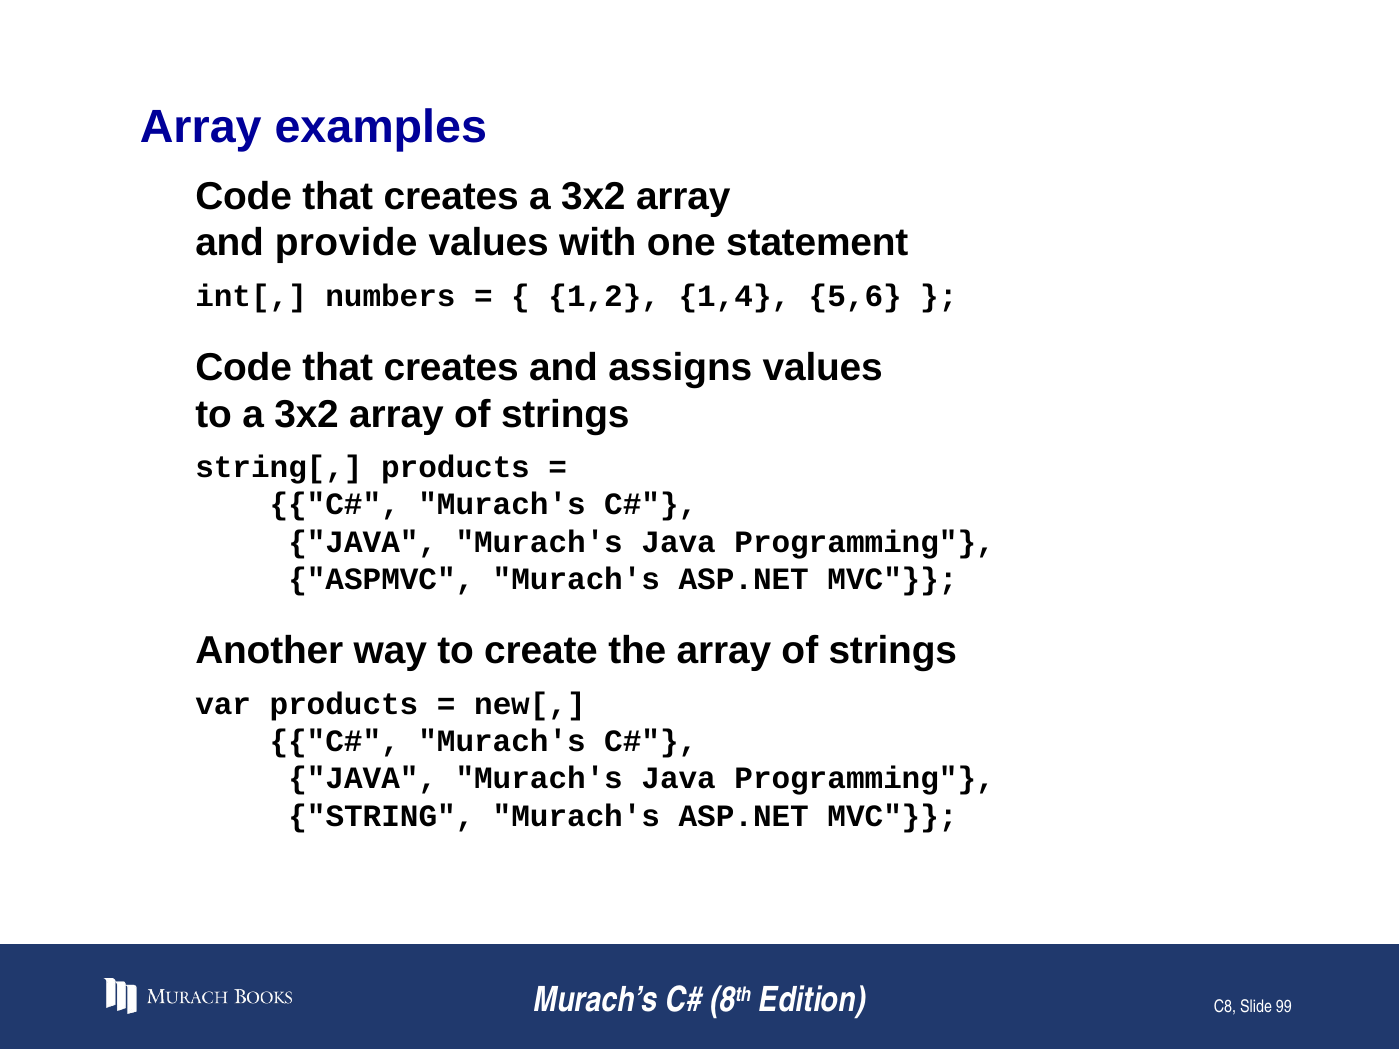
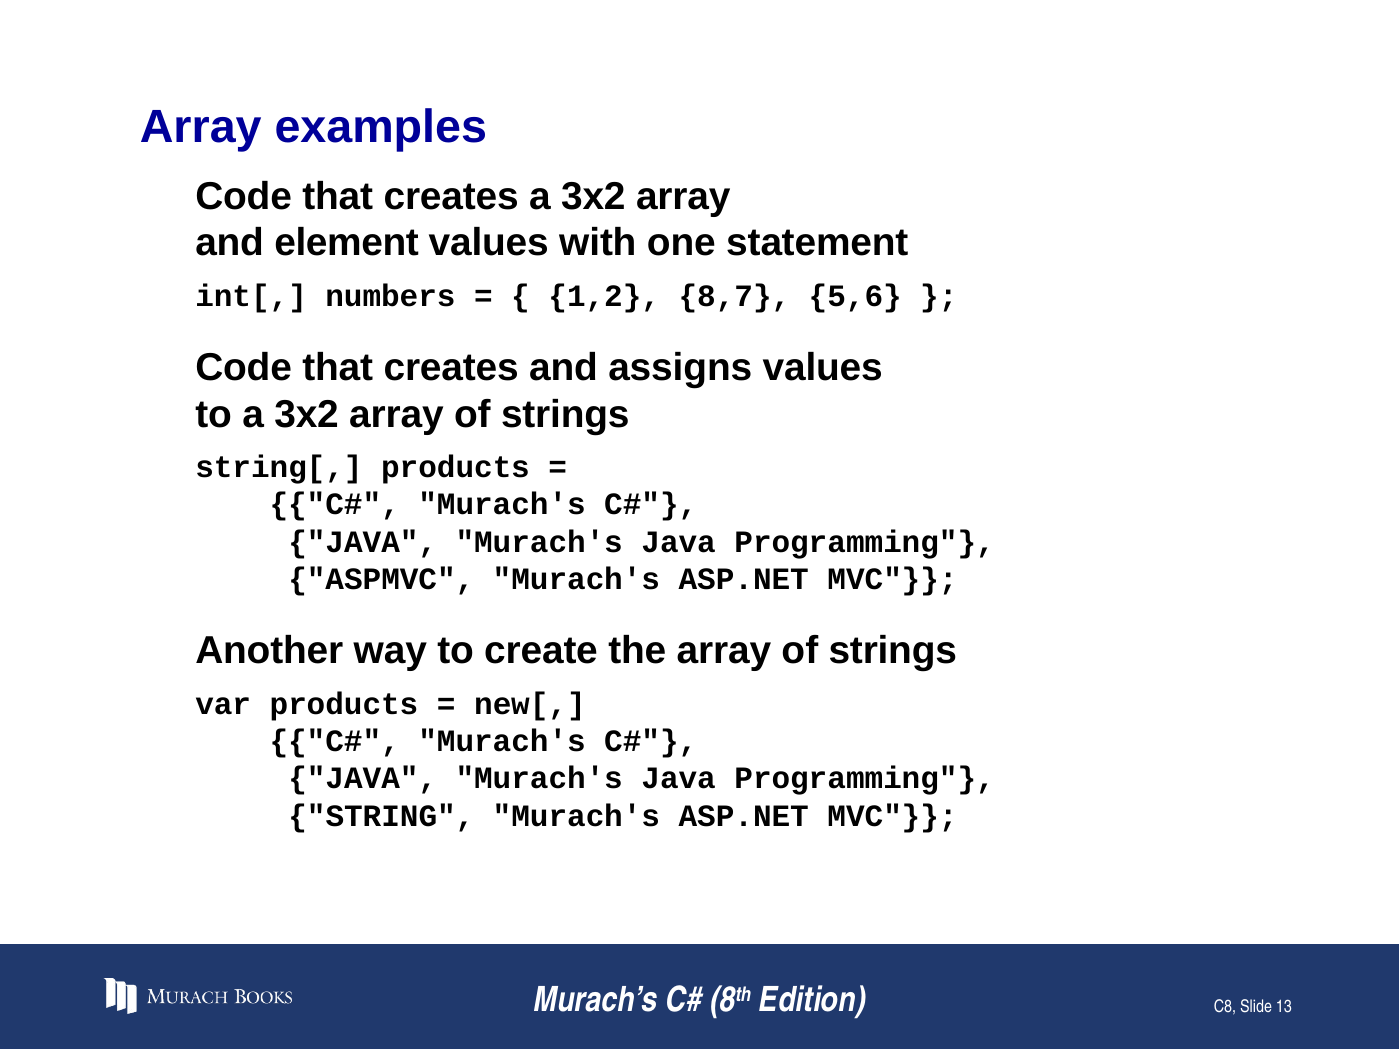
provide: provide -> element
1,4: 1,4 -> 8,7
99: 99 -> 13
